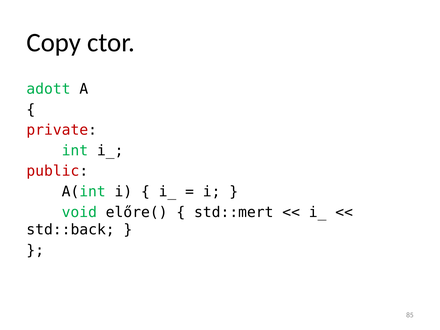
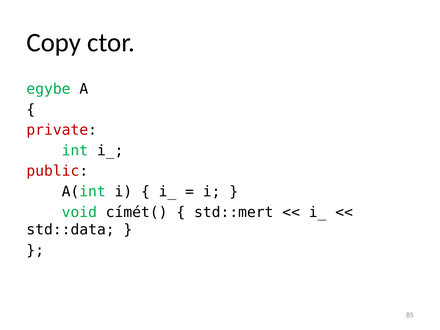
adott: adott -> egybe
előre(: előre( -> címét(
std::back: std::back -> std::data
